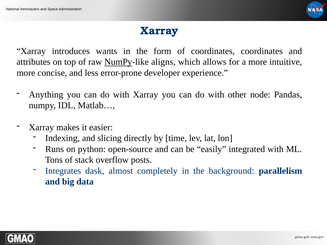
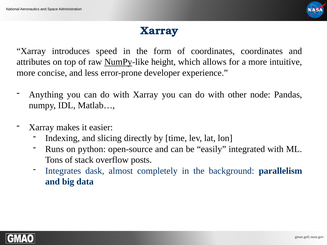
wants: wants -> speed
aligns: aligns -> height
